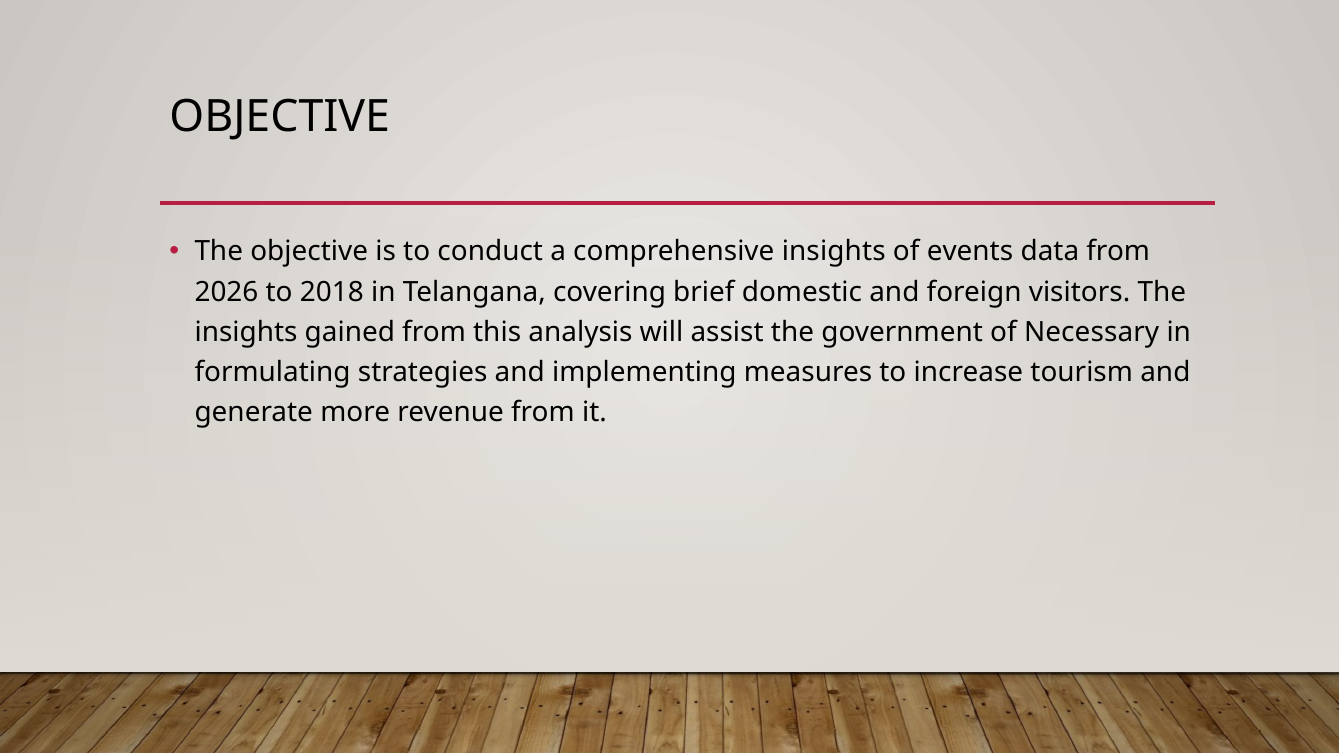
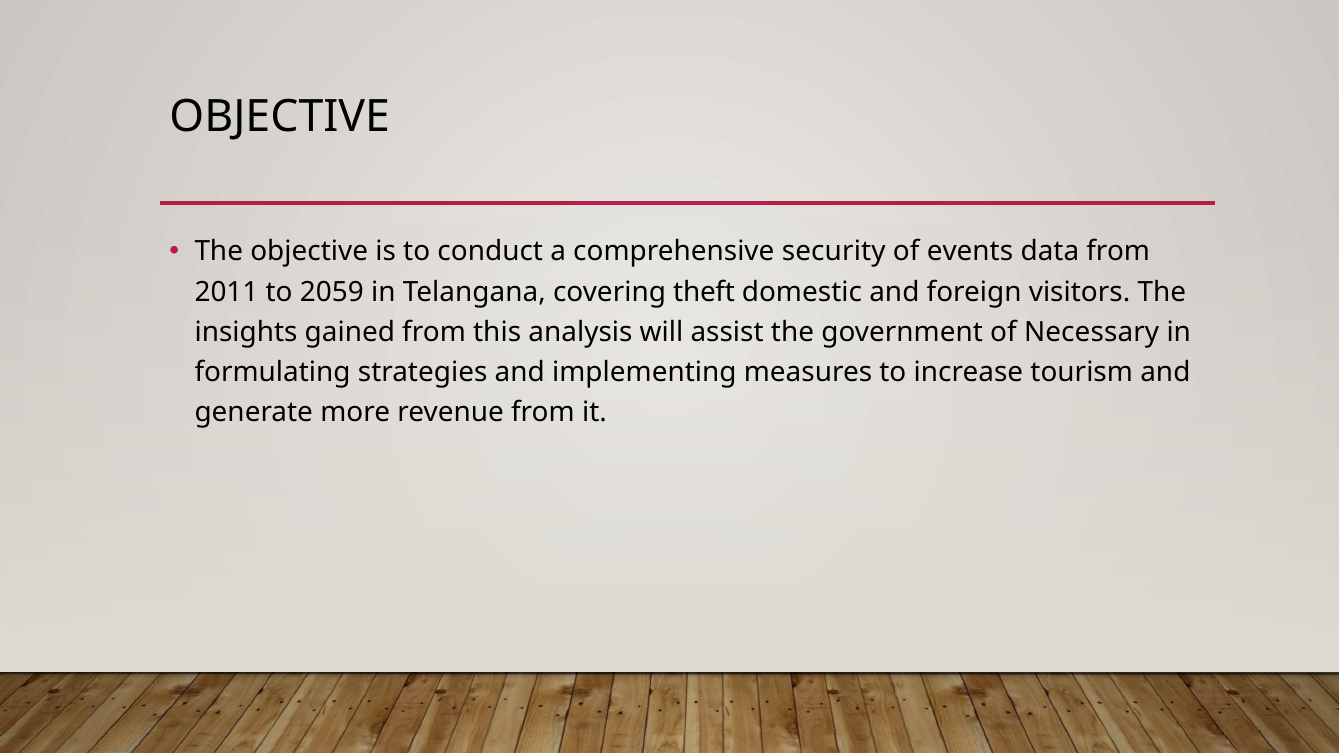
comprehensive insights: insights -> security
2026: 2026 -> 2011
2018: 2018 -> 2059
brief: brief -> theft
